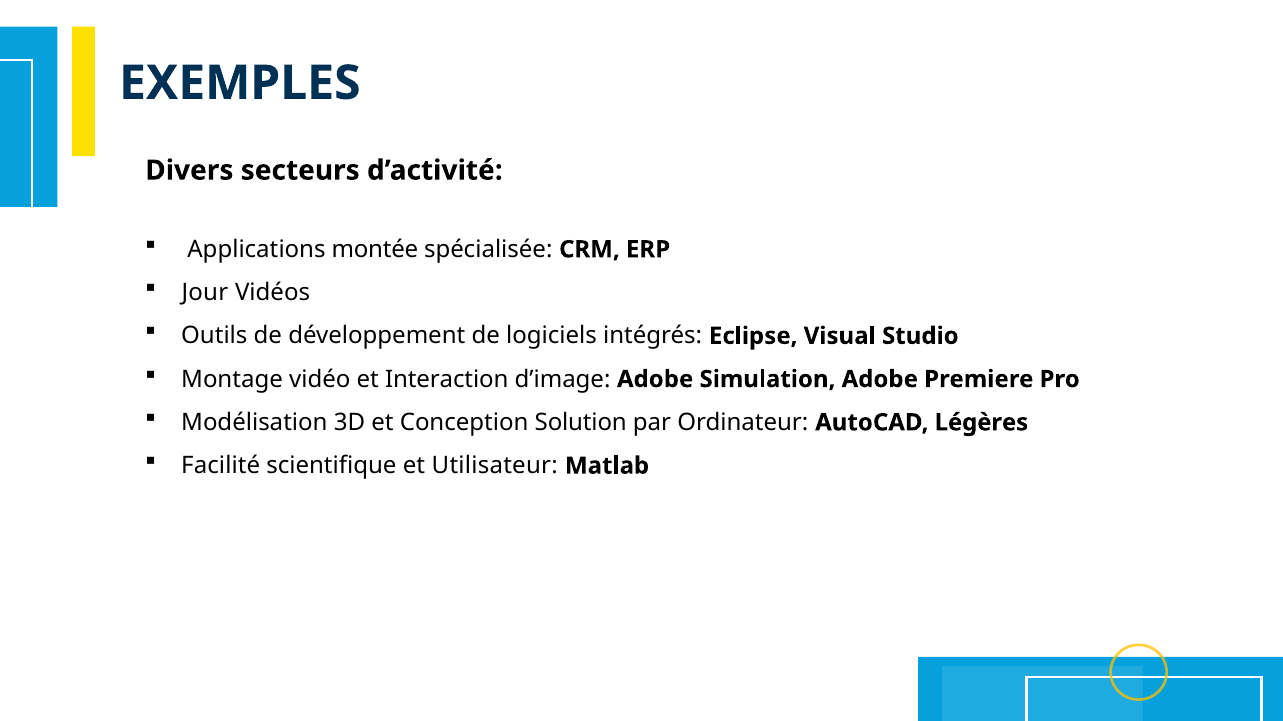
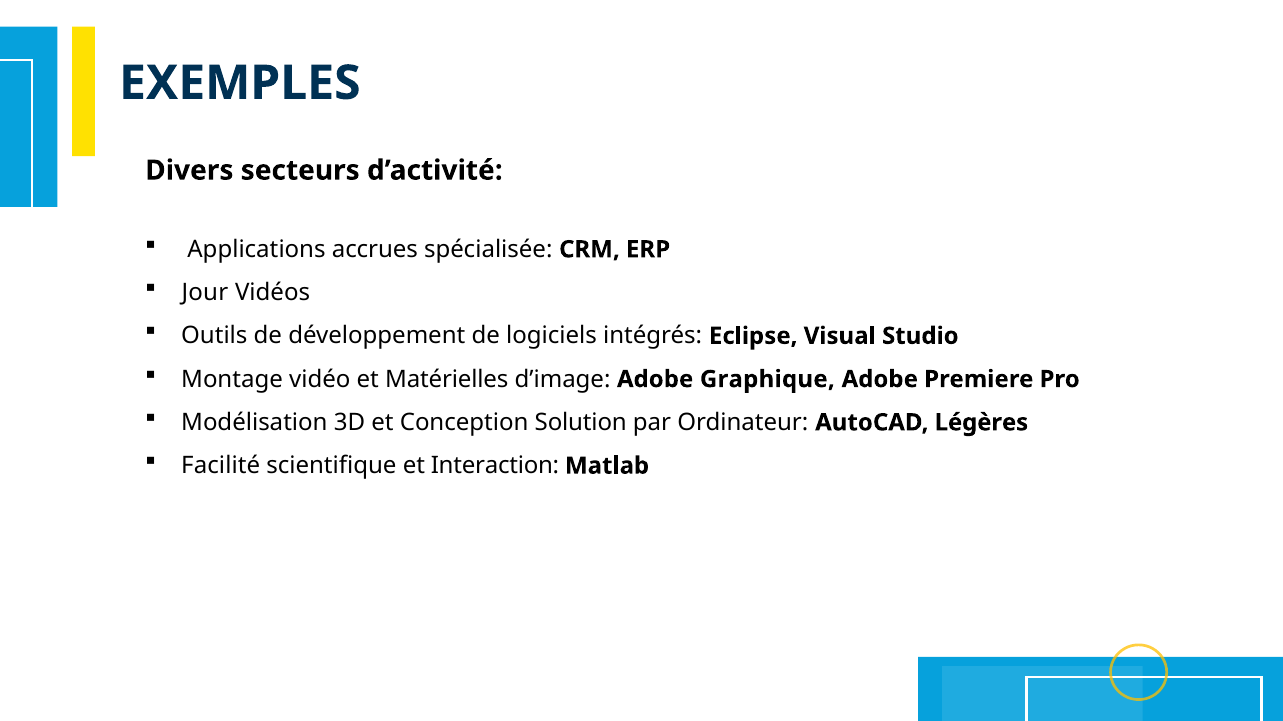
montée: montée -> accrues
Interaction: Interaction -> Matérielles
Simulation: Simulation -> Graphique
Utilisateur: Utilisateur -> Interaction
